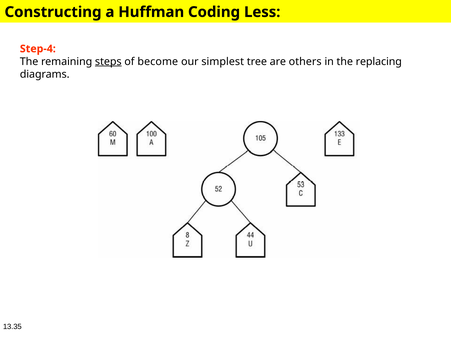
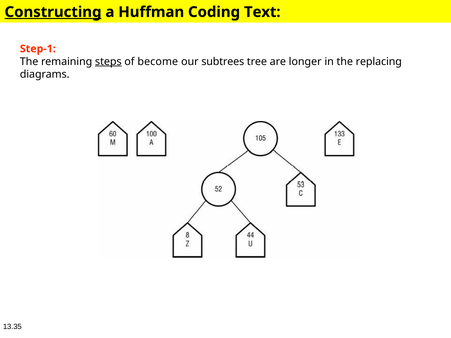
Constructing underline: none -> present
Less: Less -> Text
Step-4: Step-4 -> Step-1
simplest: simplest -> subtrees
others: others -> longer
